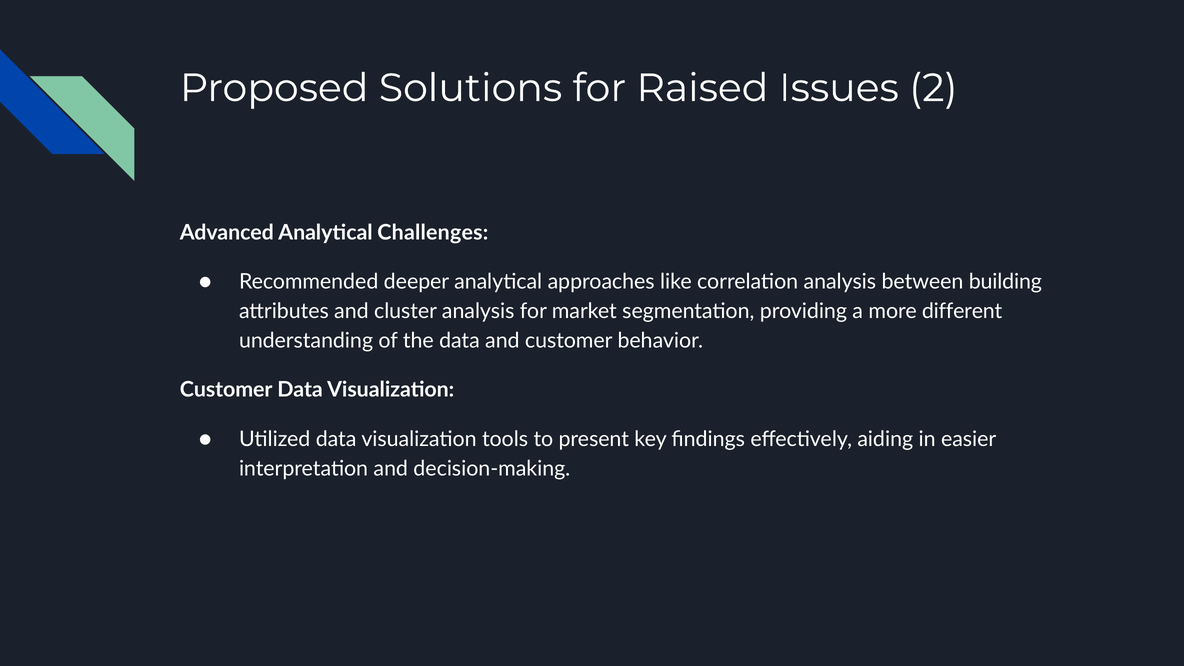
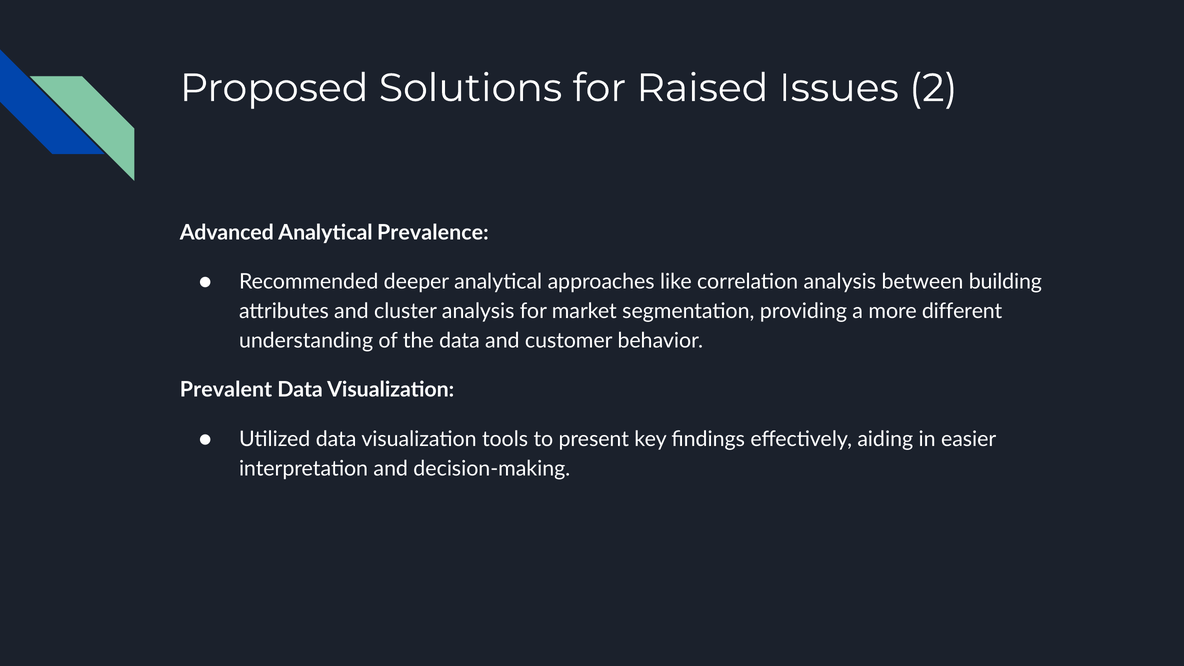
Challenges: Challenges -> Prevalence
Customer at (226, 390): Customer -> Prevalent
